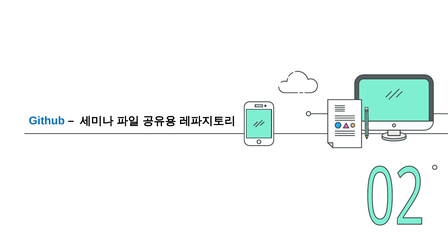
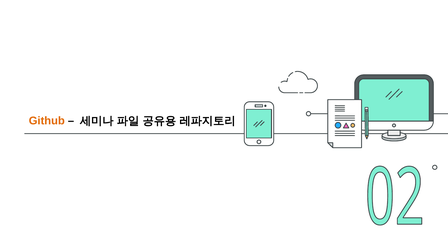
Github colour: blue -> orange
